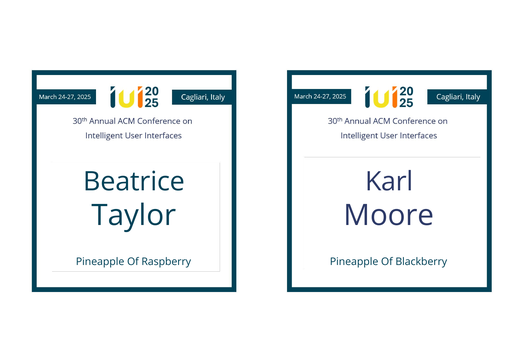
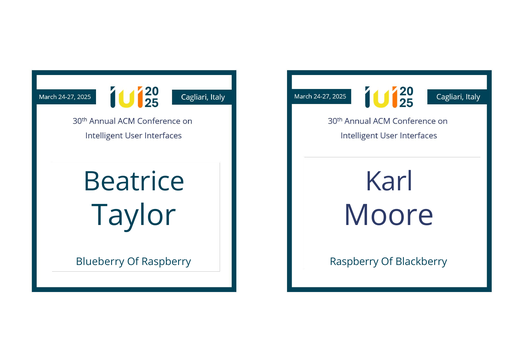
Pineapple at (100, 262): Pineapple -> Blueberry
Pineapple at (354, 262): Pineapple -> Raspberry
